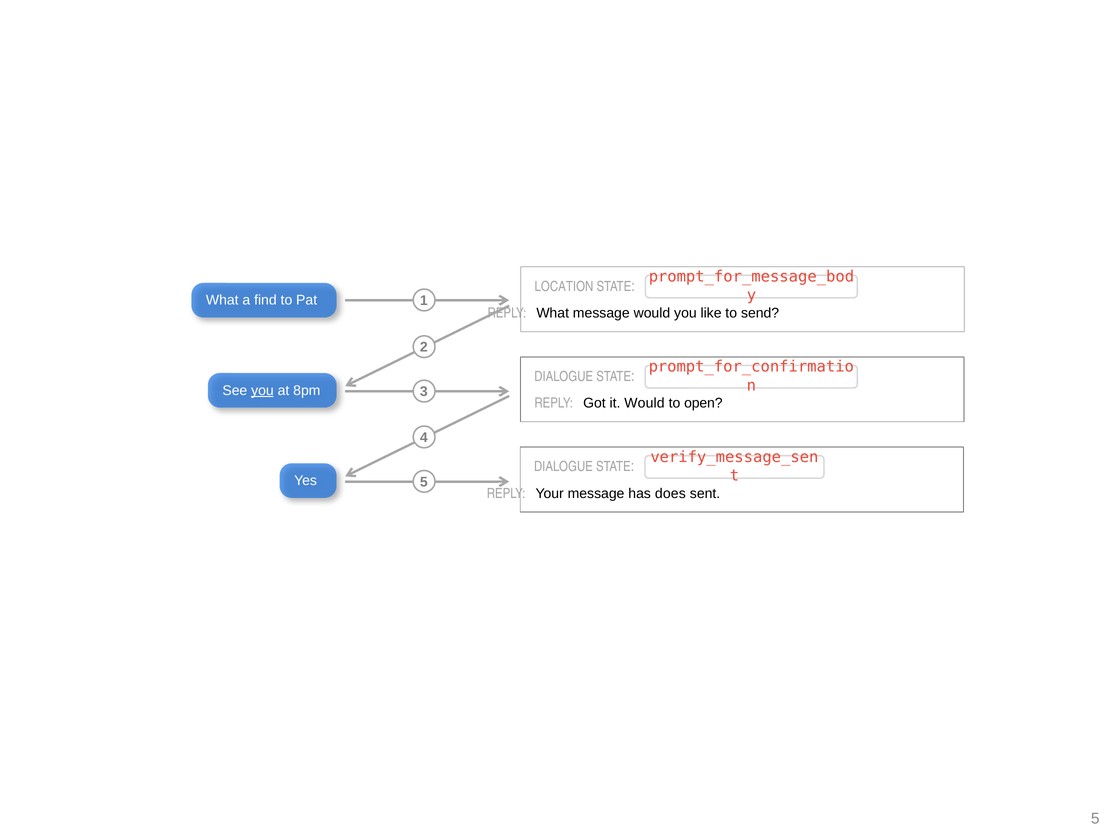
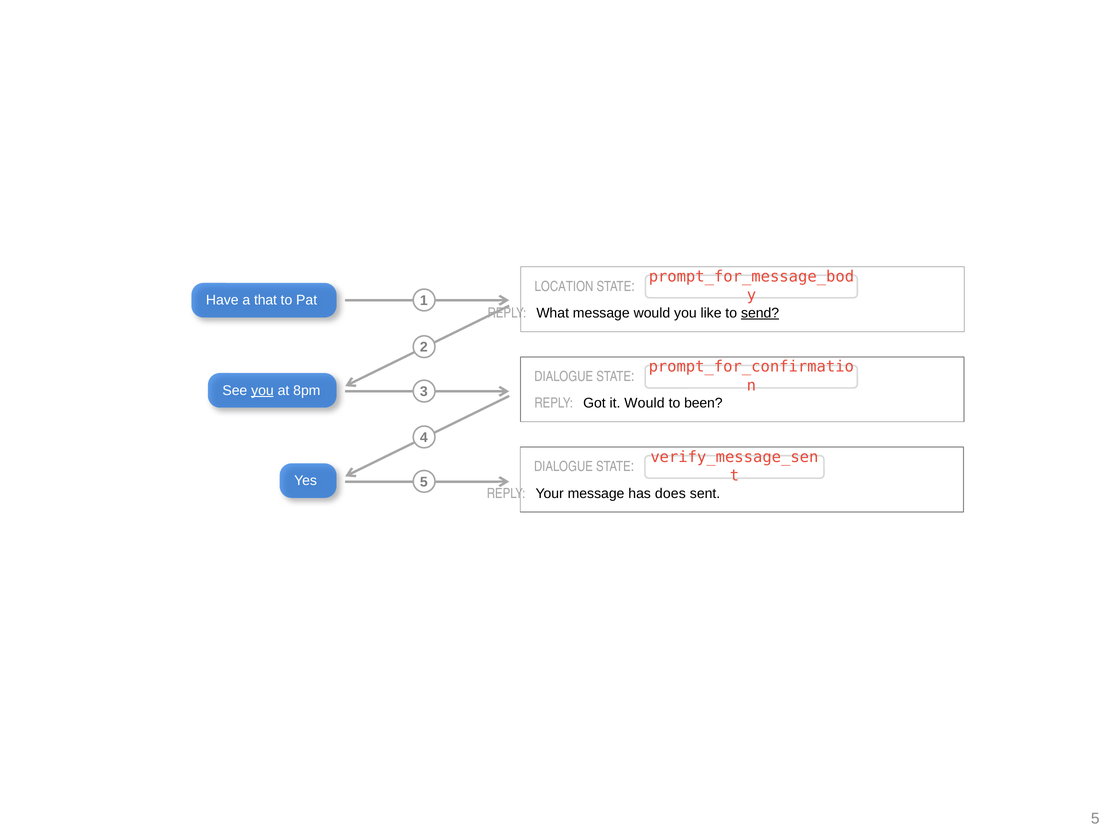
What at (222, 300): What -> Have
find: find -> that
send underline: none -> present
open: open -> been
